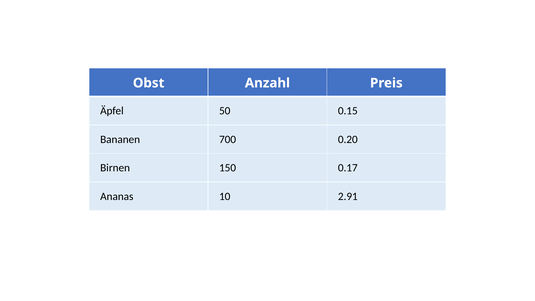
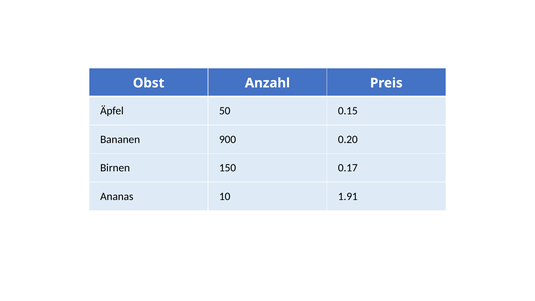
700: 700 -> 900
2.91: 2.91 -> 1.91
